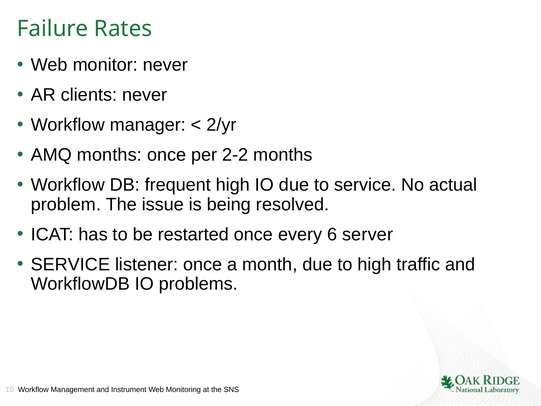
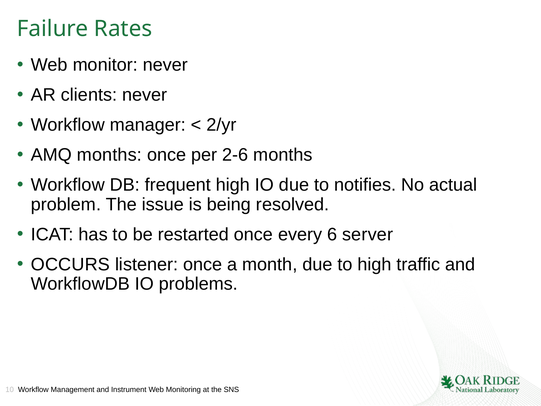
2-2: 2-2 -> 2-6
to service: service -> notifies
SERVICE at (70, 264): SERVICE -> OCCURS
